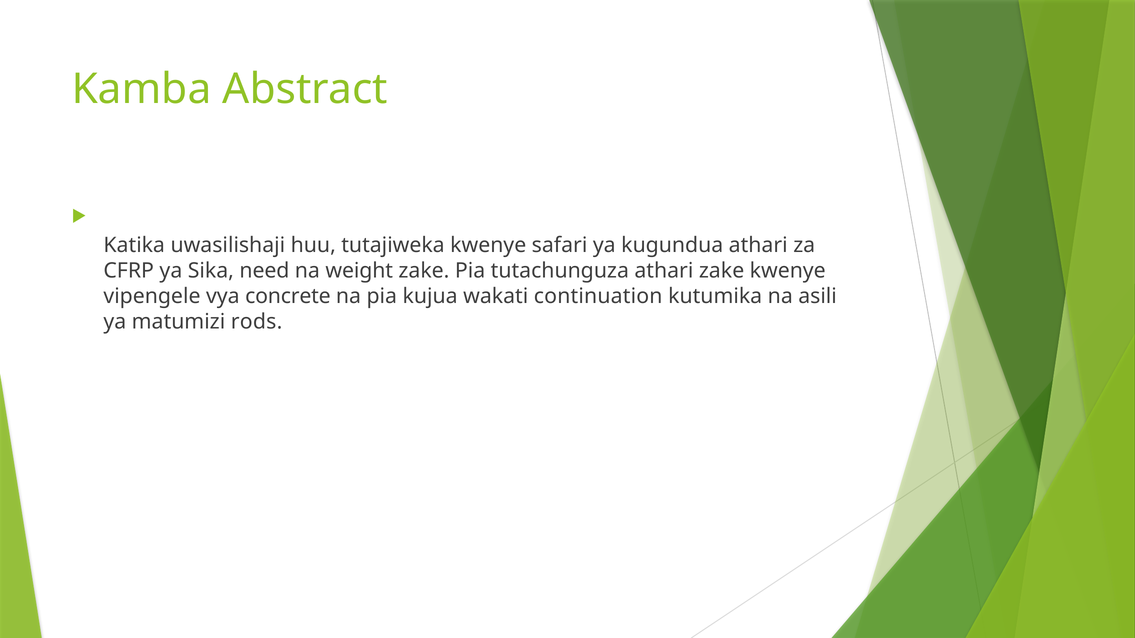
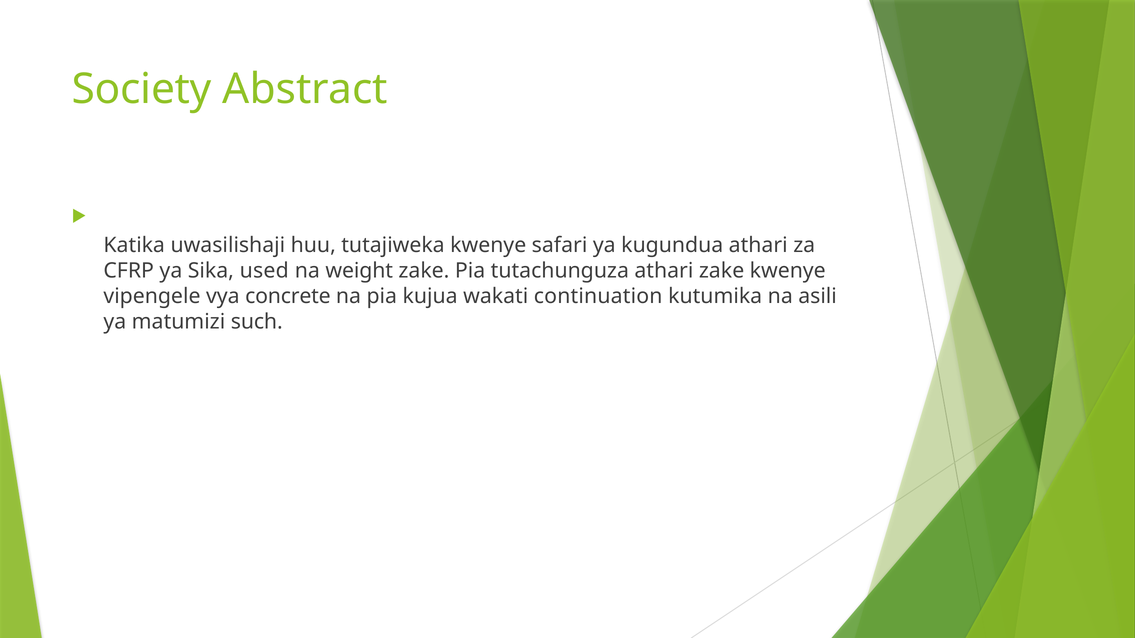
Kamba: Kamba -> Society
need: need -> used
rods: rods -> such
